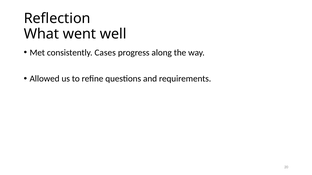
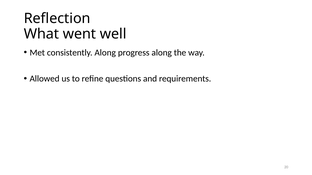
consistently Cases: Cases -> Along
